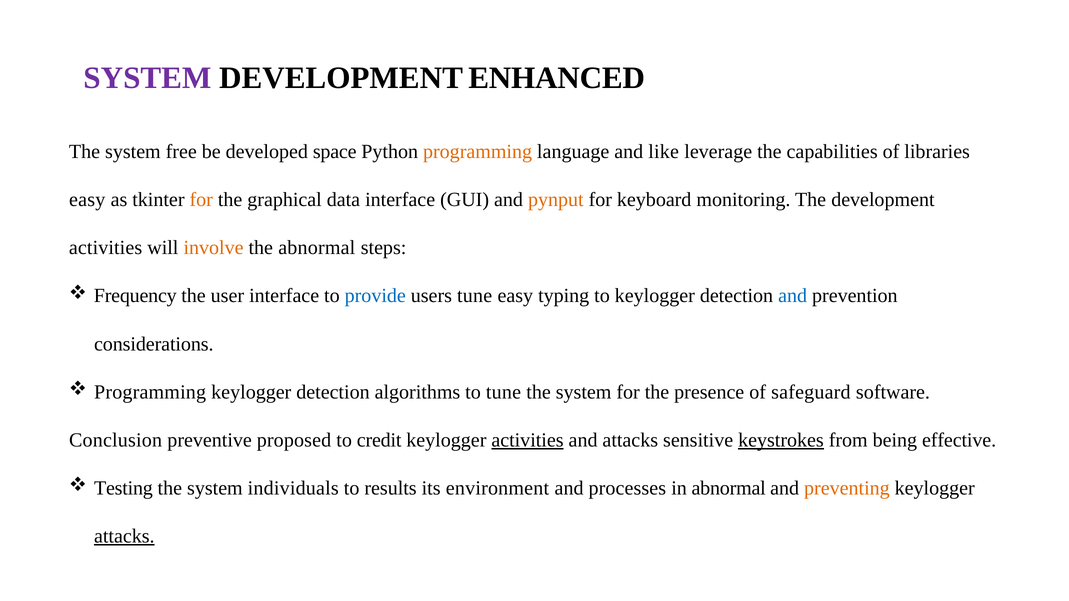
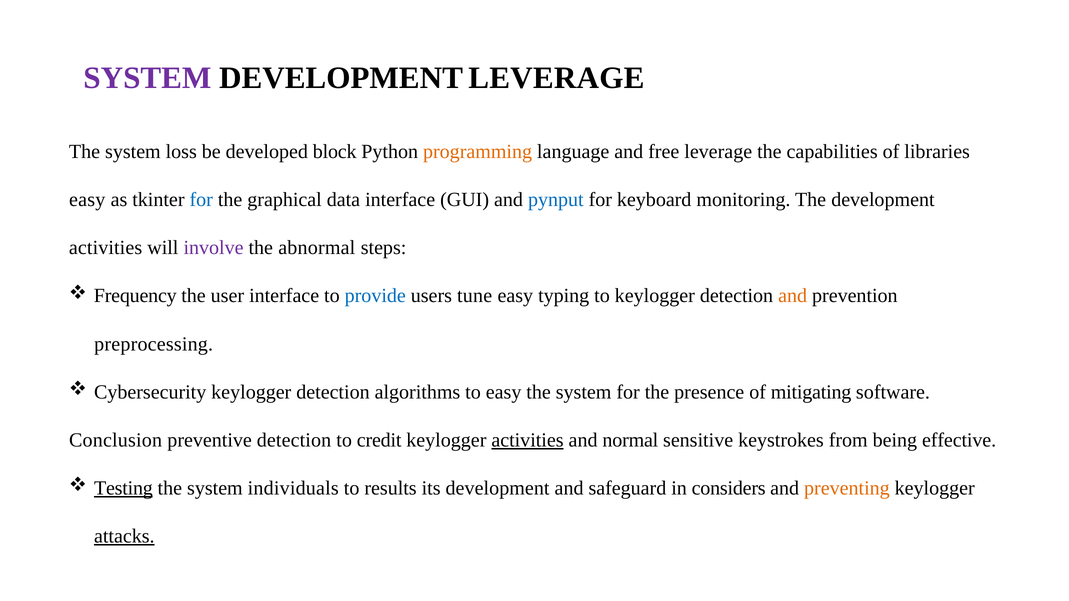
DEVELOPMENT ENHANCED: ENHANCED -> LEVERAGE
free: free -> loss
space: space -> block
like: like -> free
for at (201, 200) colour: orange -> blue
pynput colour: orange -> blue
involve colour: orange -> purple
and at (793, 296) colour: blue -> orange
considerations: considerations -> preprocessing
Programming at (150, 392): Programming -> Cybersecurity
to tune: tune -> easy
safeguard: safeguard -> mitigating
preventive proposed: proposed -> detection
and attacks: attacks -> normal
keystrokes underline: present -> none
Testing underline: none -> present
its environment: environment -> development
processes: processes -> safeguard
in abnormal: abnormal -> considers
